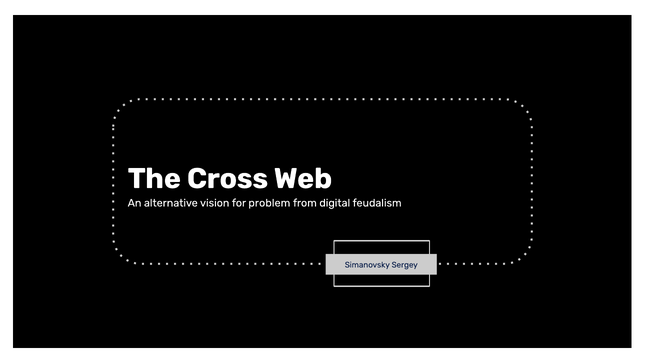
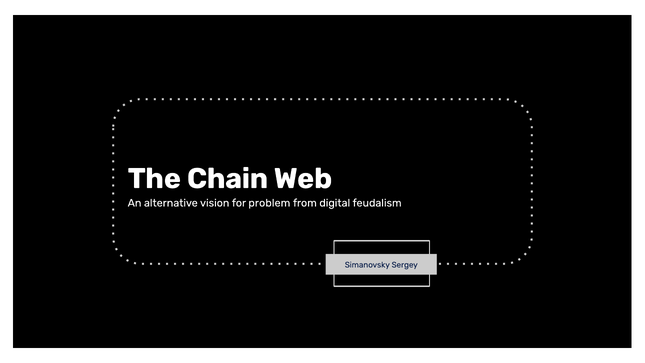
Cross: Cross -> Chain
